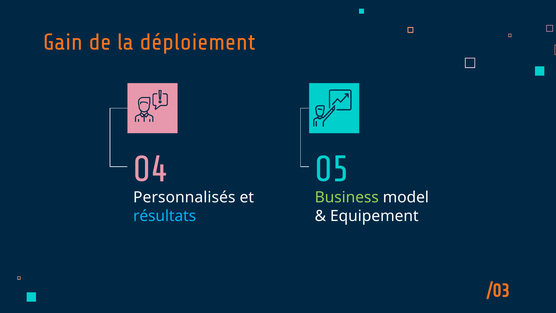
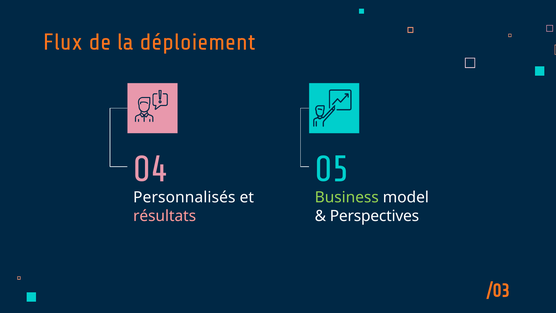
Gain: Gain -> Flux
résultats colour: light blue -> pink
Equipement: Equipement -> Perspectives
